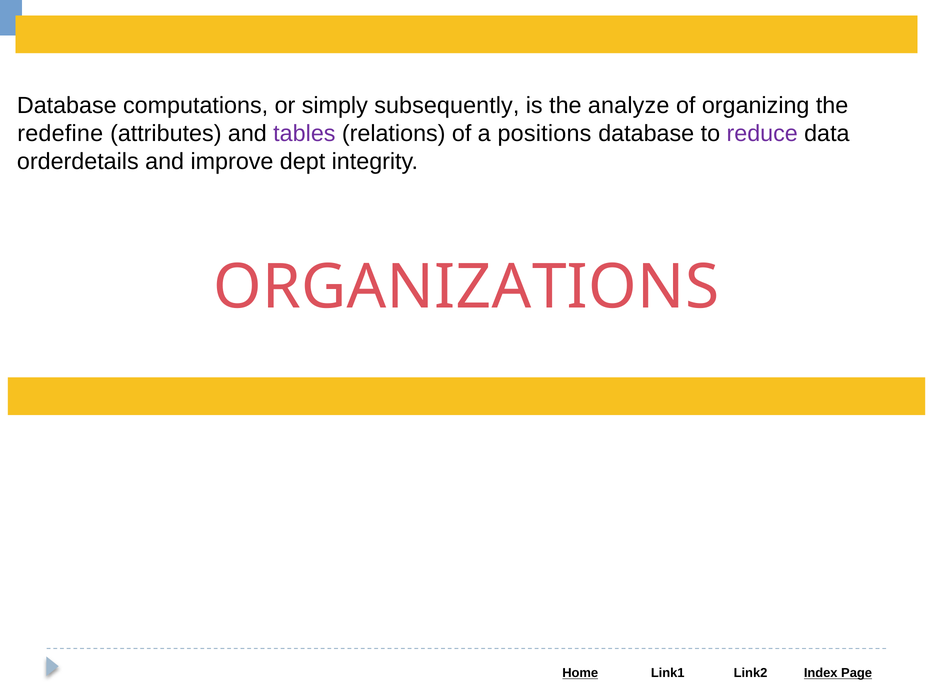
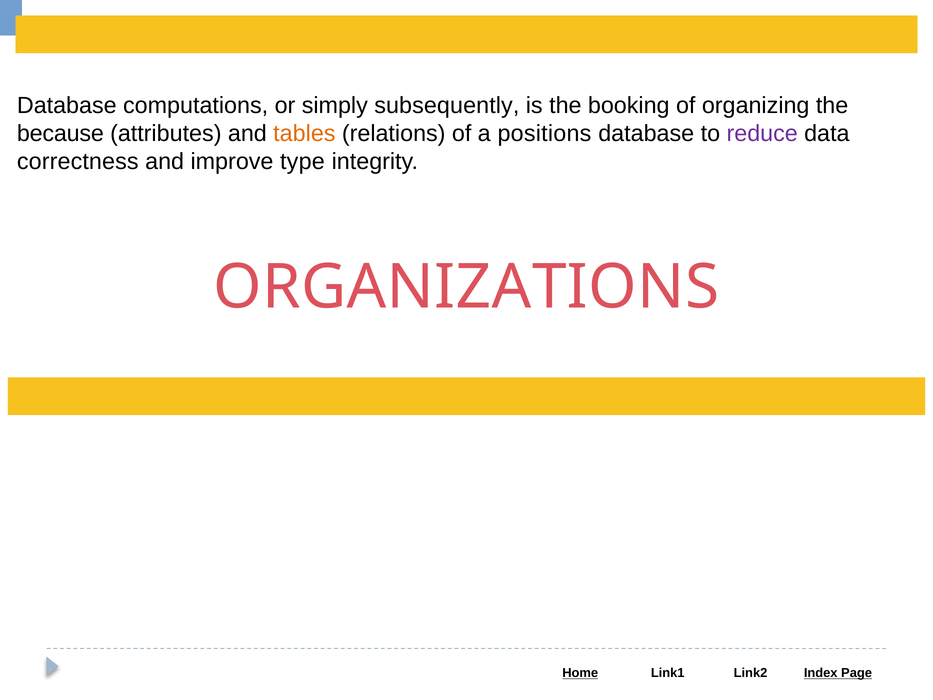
analyze: analyze -> booking
redefine: redefine -> because
tables colour: purple -> orange
orderdetails: orderdetails -> correctness
dept: dept -> type
